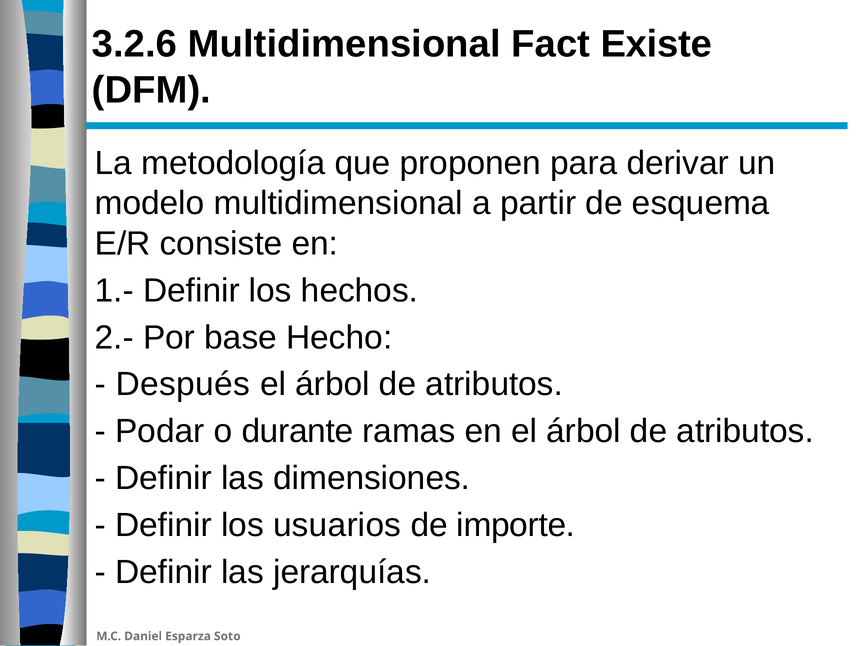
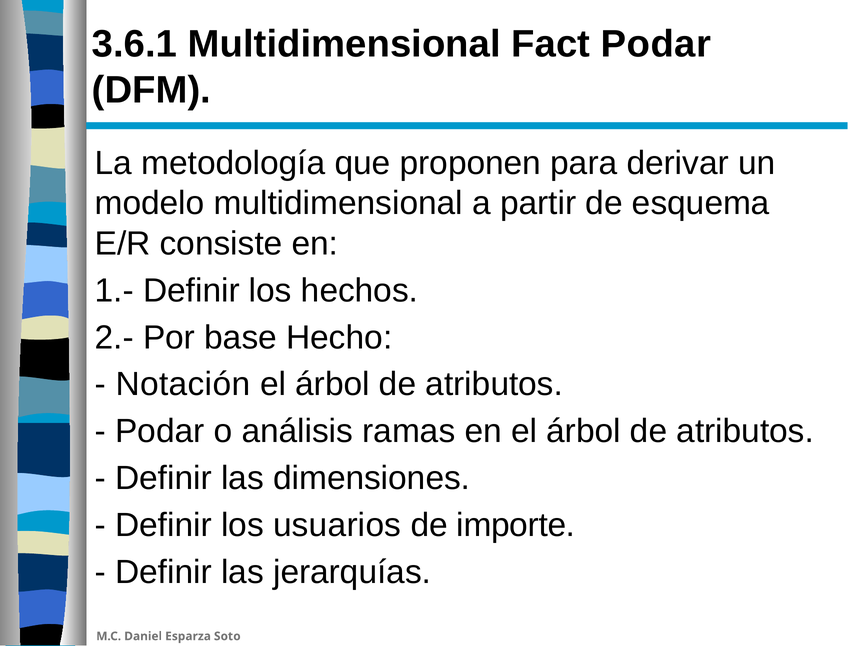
3.2.6: 3.2.6 -> 3.6.1
Fact Existe: Existe -> Podar
Después: Después -> Notación
durante: durante -> análisis
